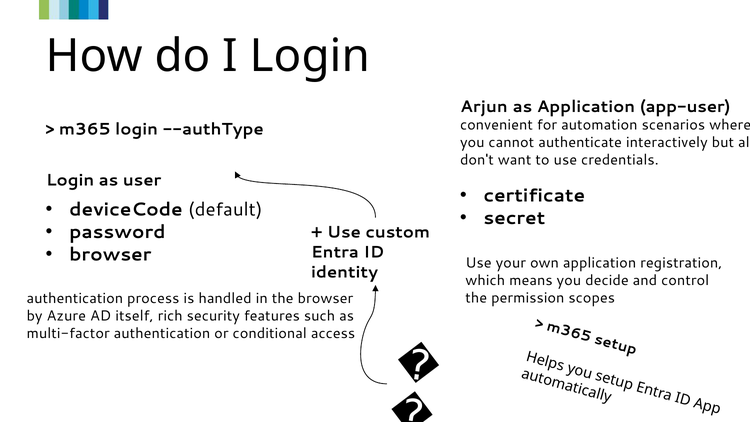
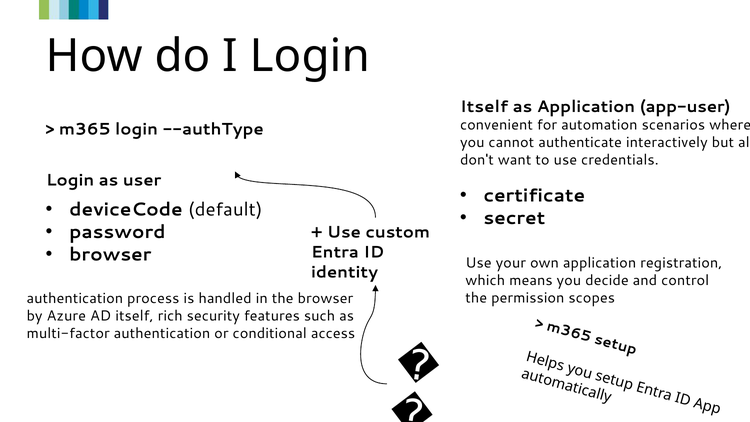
Arjun at (484, 107): Arjun -> Itself
